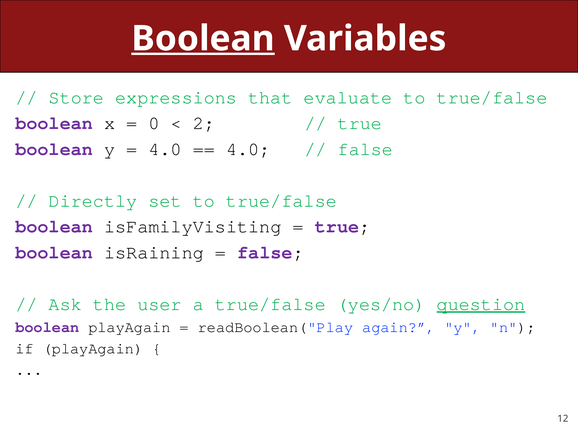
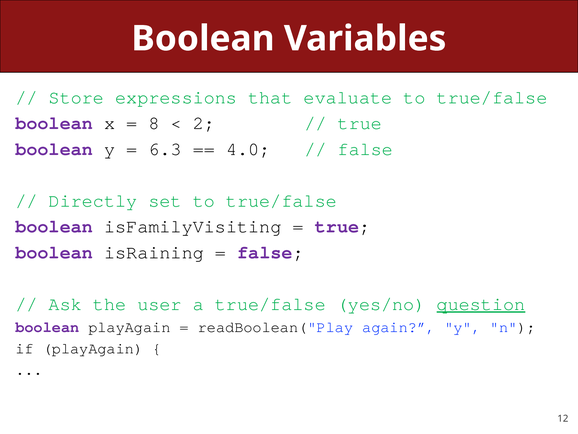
Boolean at (203, 39) underline: present -> none
0: 0 -> 8
4.0 at (165, 149): 4.0 -> 6.3
